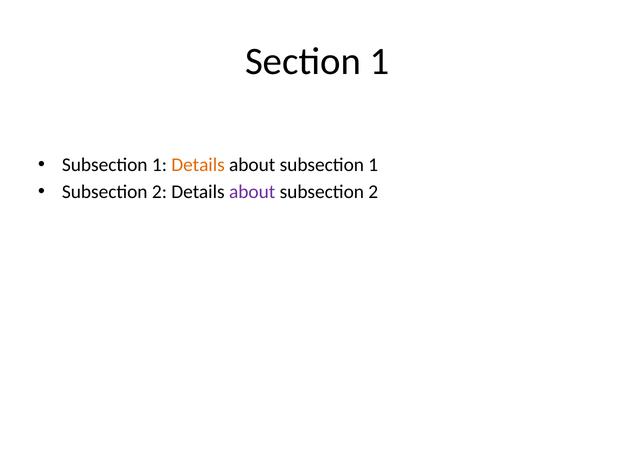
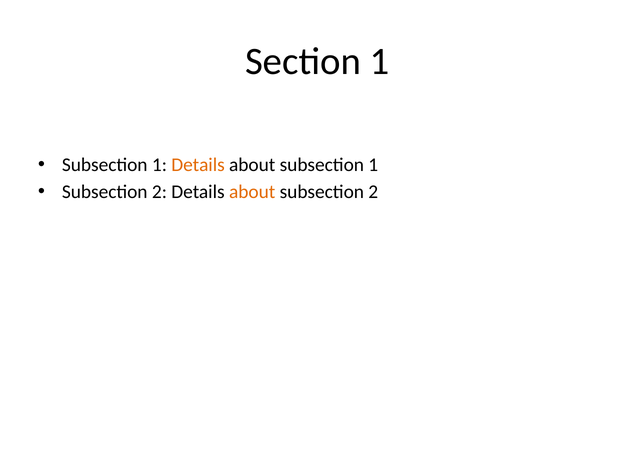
about at (252, 192) colour: purple -> orange
